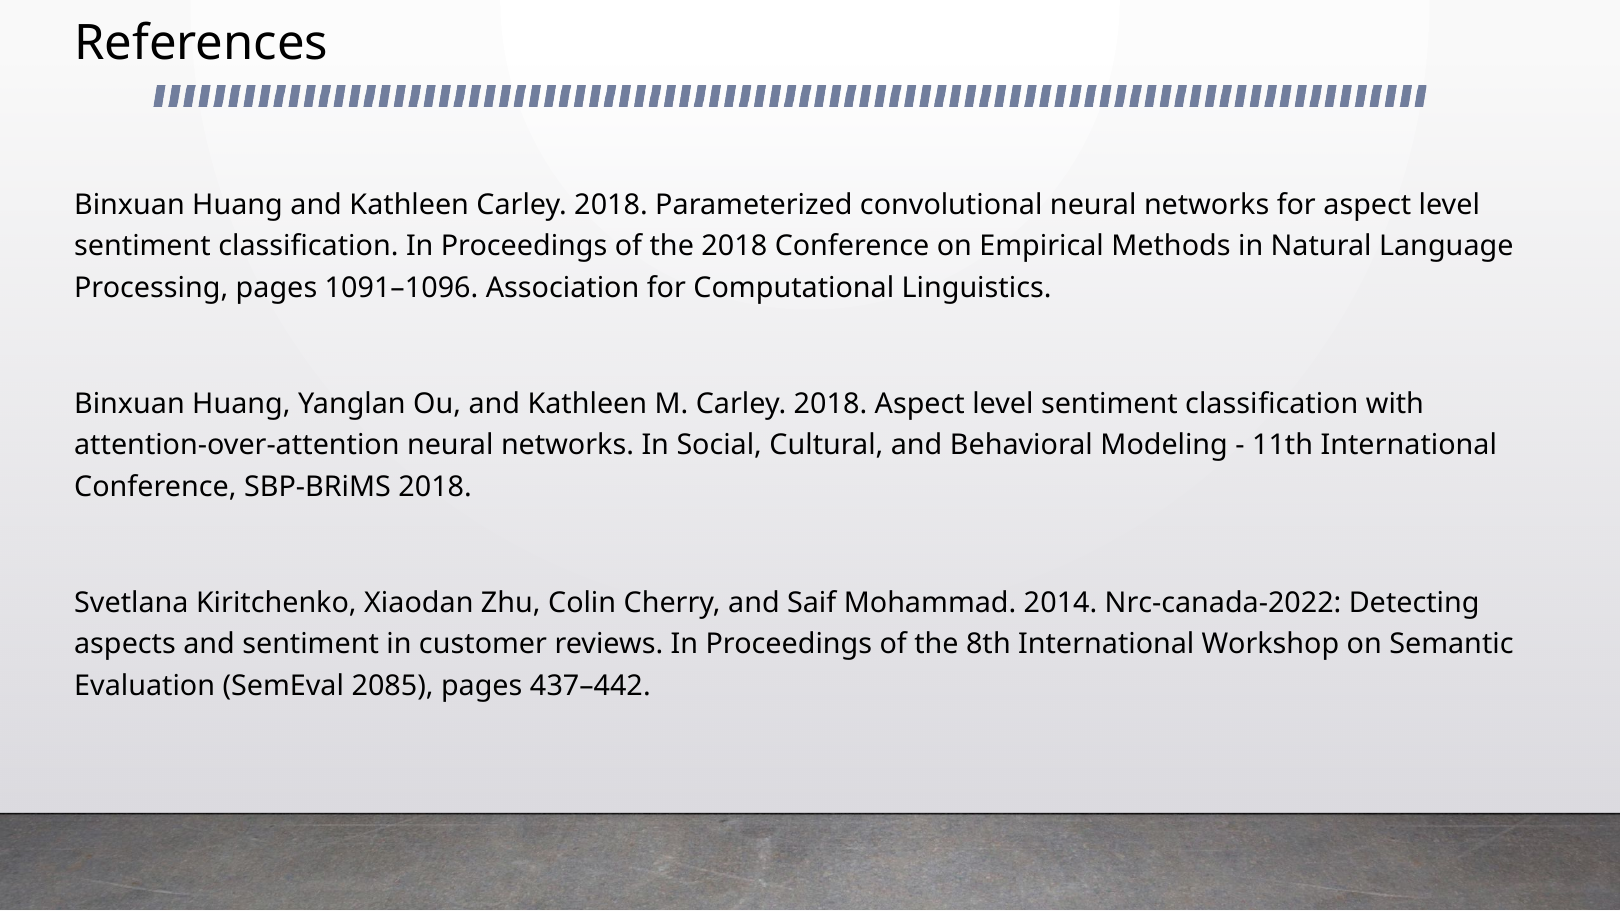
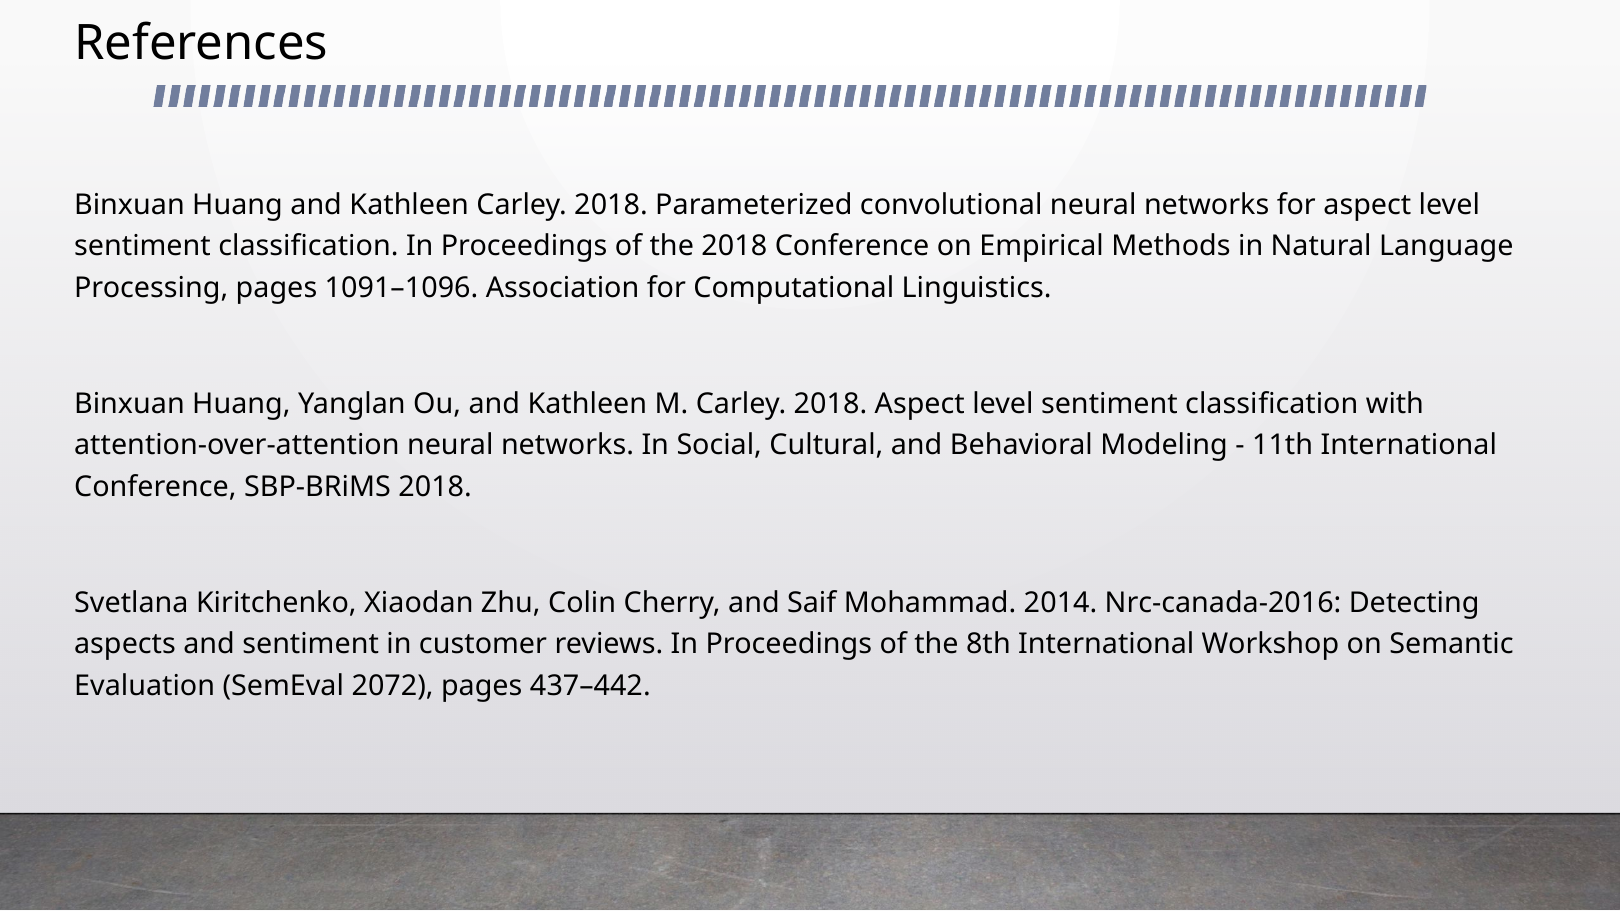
Nrc-canada-2022: Nrc-canada-2022 -> Nrc-canada-2016
2085: 2085 -> 2072
